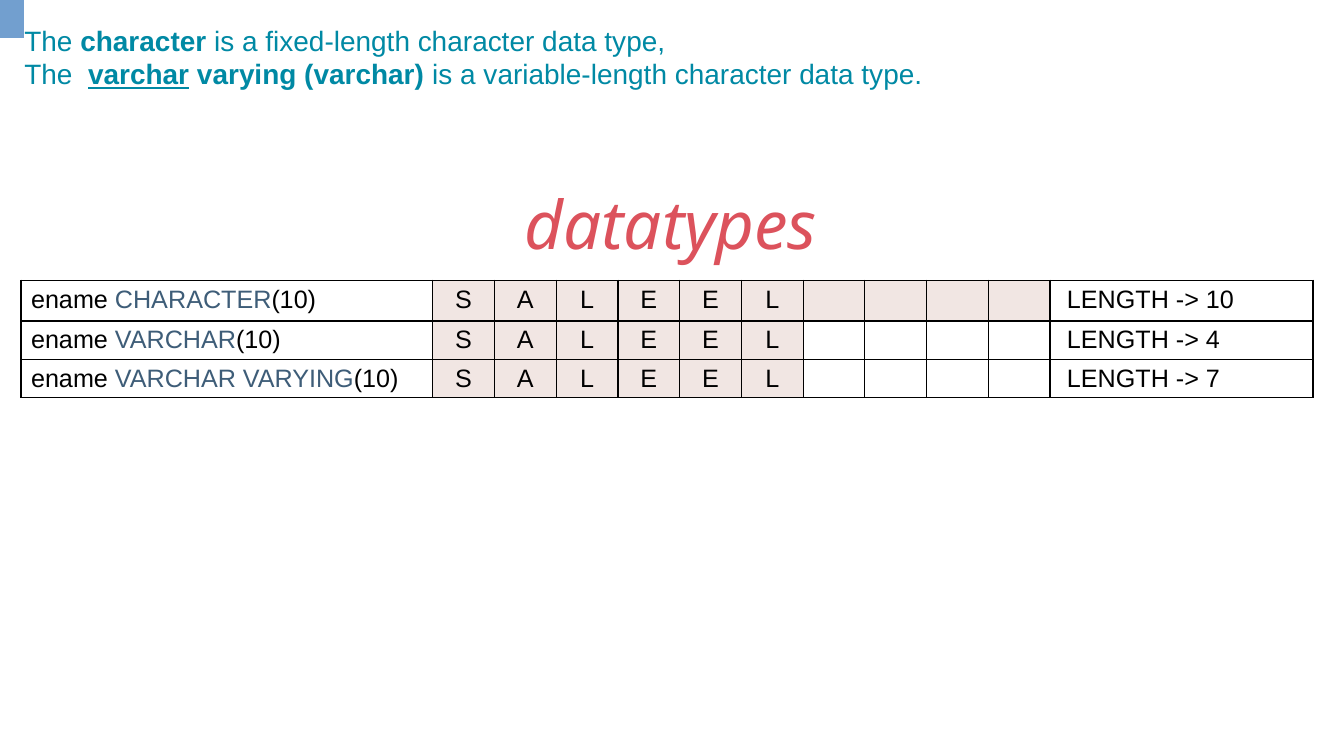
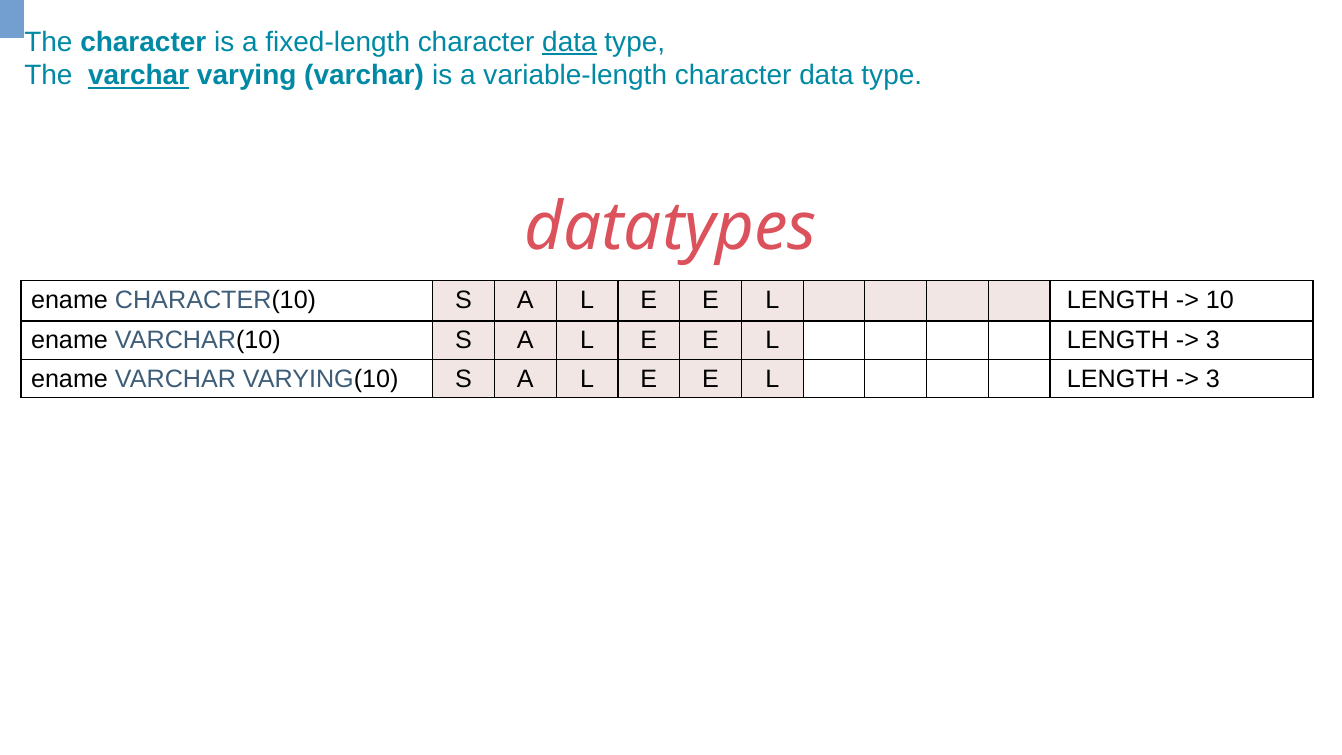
data at (569, 42) underline: none -> present
4 at (1213, 341): 4 -> 3
7 at (1213, 379): 7 -> 3
